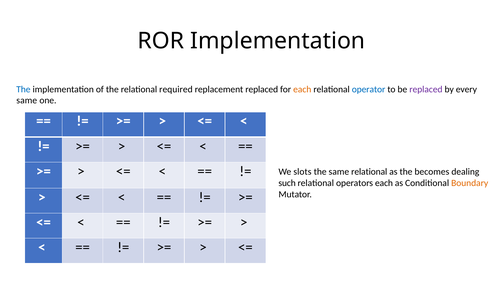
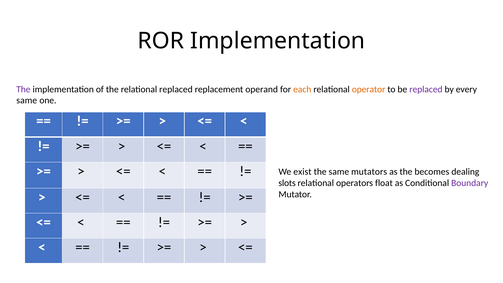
The at (23, 89) colour: blue -> purple
relational required: required -> replaced
replacement replaced: replaced -> operand
operator colour: blue -> orange
slots: slots -> exist
same relational: relational -> mutators
such: such -> slots
operators each: each -> float
Boundary colour: orange -> purple
